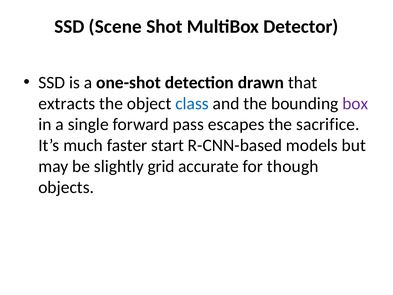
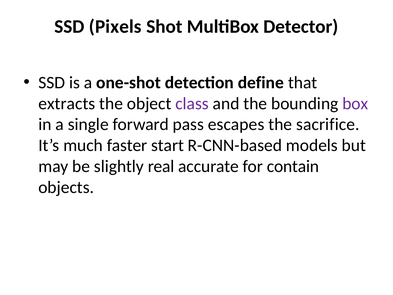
Scene: Scene -> Pixels
drawn: drawn -> define
class colour: blue -> purple
grid: grid -> real
though: though -> contain
